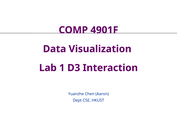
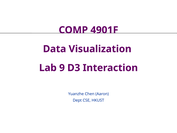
1: 1 -> 9
